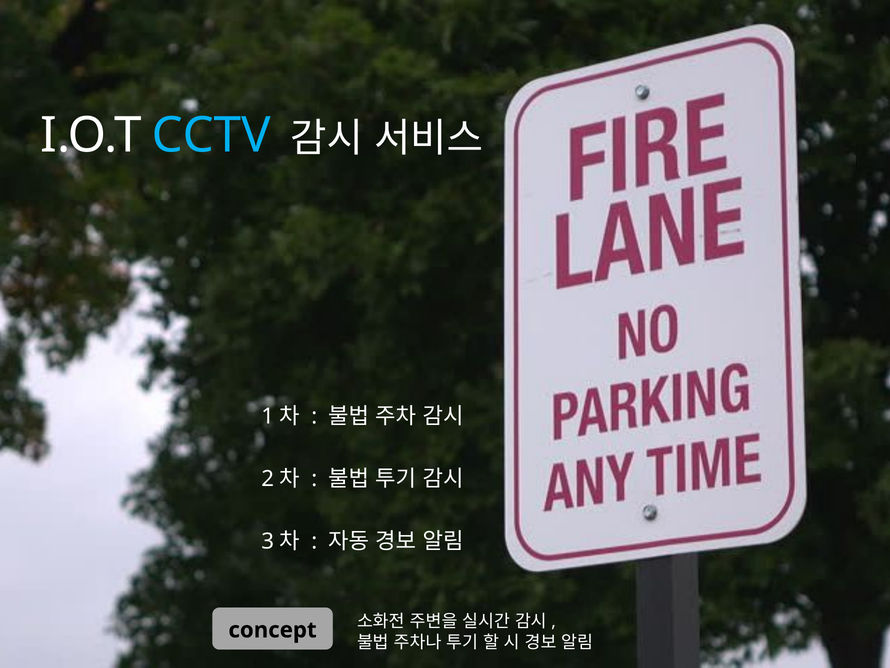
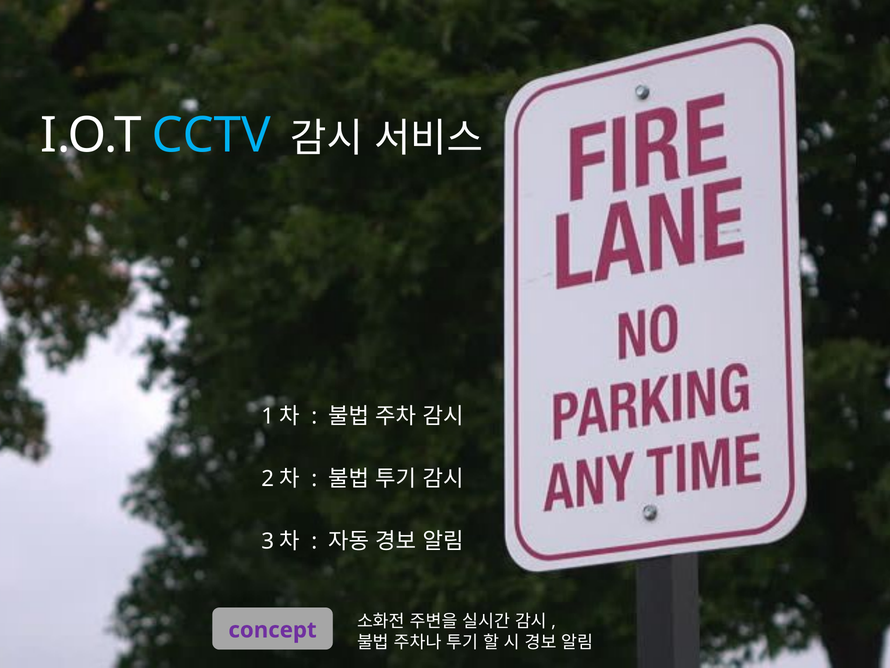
concept colour: black -> purple
